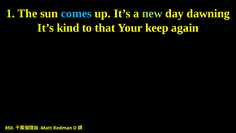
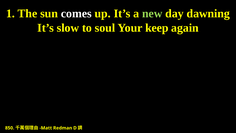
comes colour: light blue -> white
kind: kind -> slow
that: that -> soul
